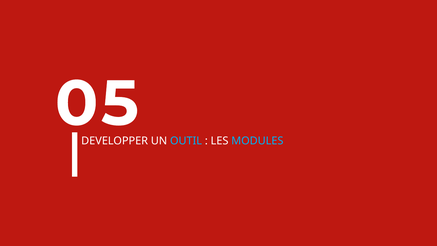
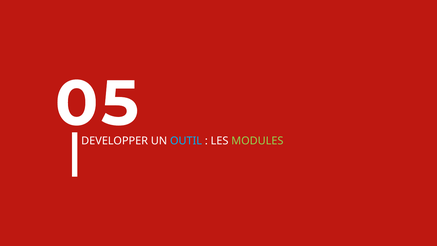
MODULES colour: light blue -> light green
